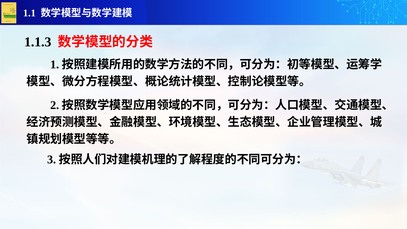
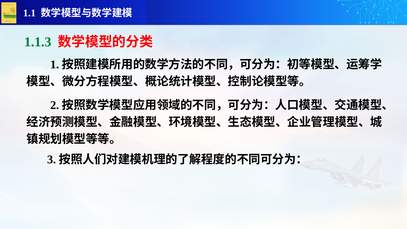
1.1.3 colour: black -> green
